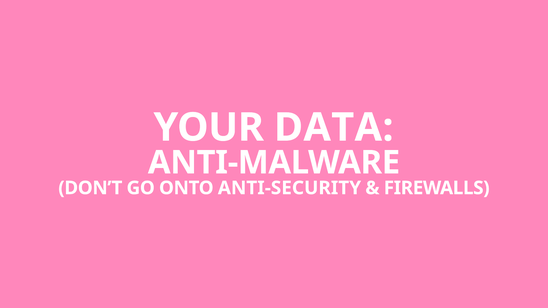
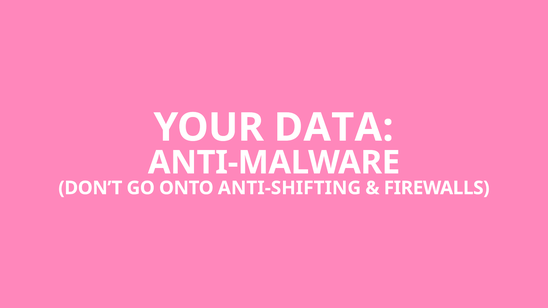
ANTI-SECURITY: ANTI-SECURITY -> ANTI-SHIFTING
